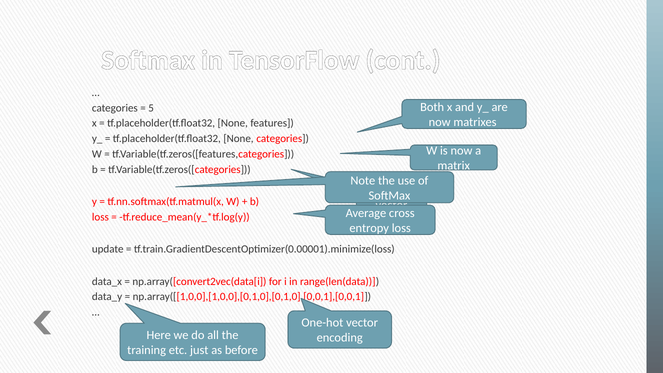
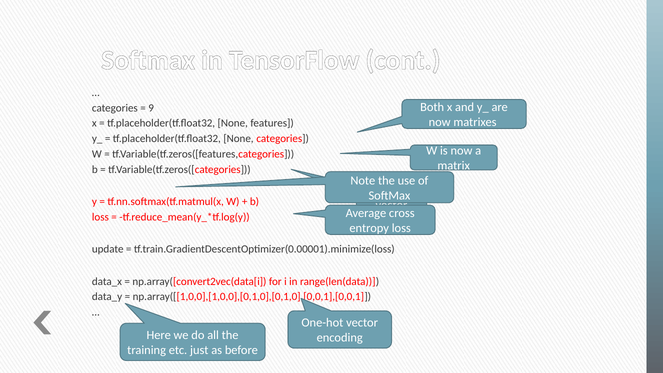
5: 5 -> 9
